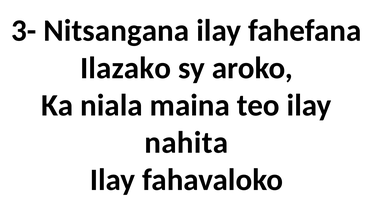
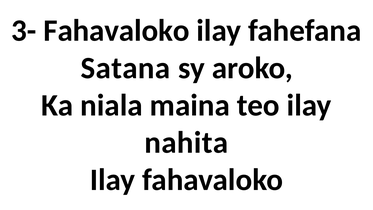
3- Nitsangana: Nitsangana -> Fahavaloko
Ilazako: Ilazako -> Satana
